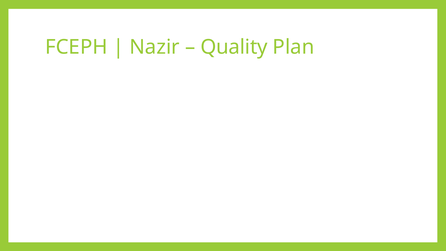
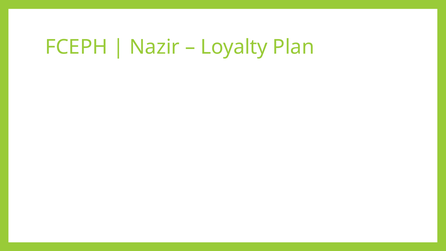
Quality: Quality -> Loyalty
